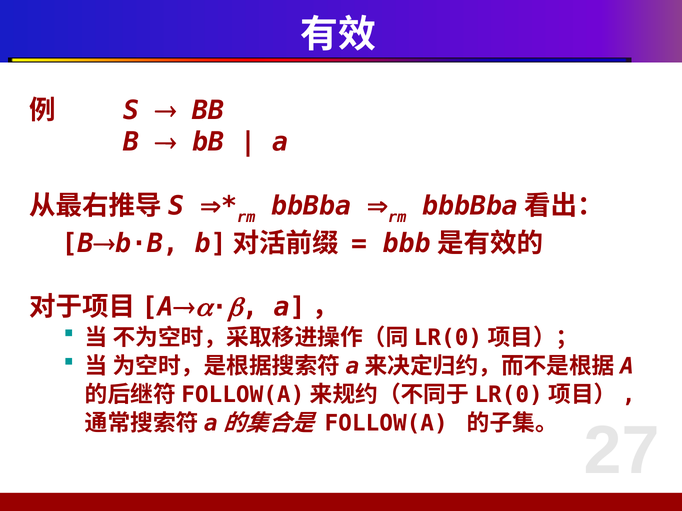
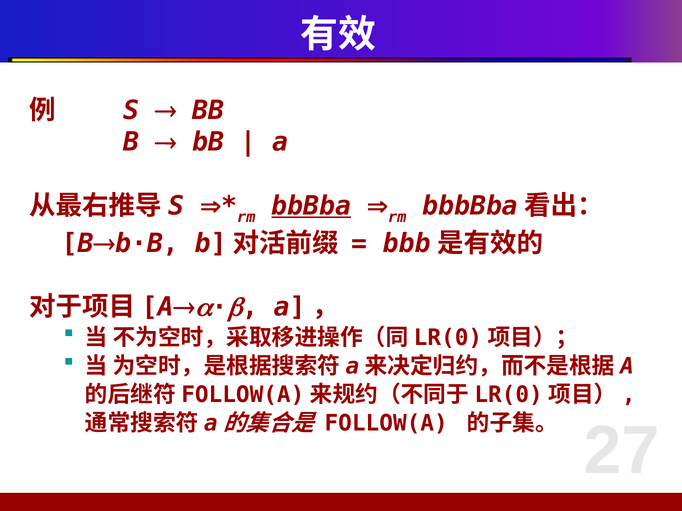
bbBba underline: none -> present
